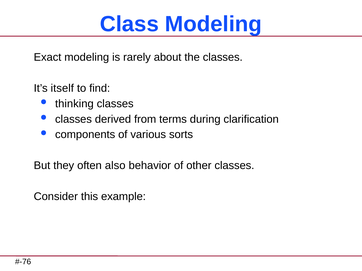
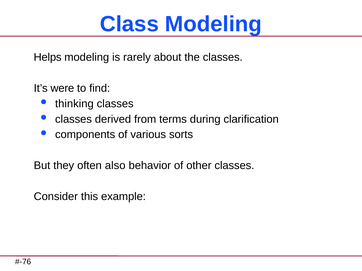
Exact: Exact -> Helps
itself: itself -> were
